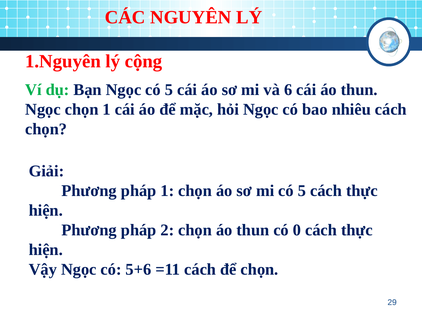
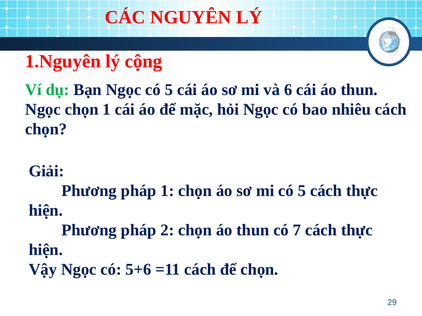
0: 0 -> 7
